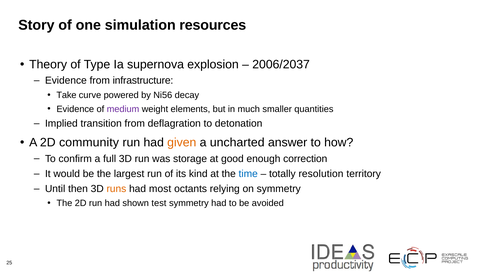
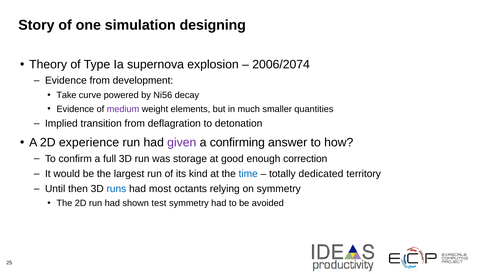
resources: resources -> designing
2006/2037: 2006/2037 -> 2006/2074
infrastructure: infrastructure -> development
community: community -> experience
given colour: orange -> purple
uncharted: uncharted -> confirming
resolution: resolution -> dedicated
runs colour: orange -> blue
